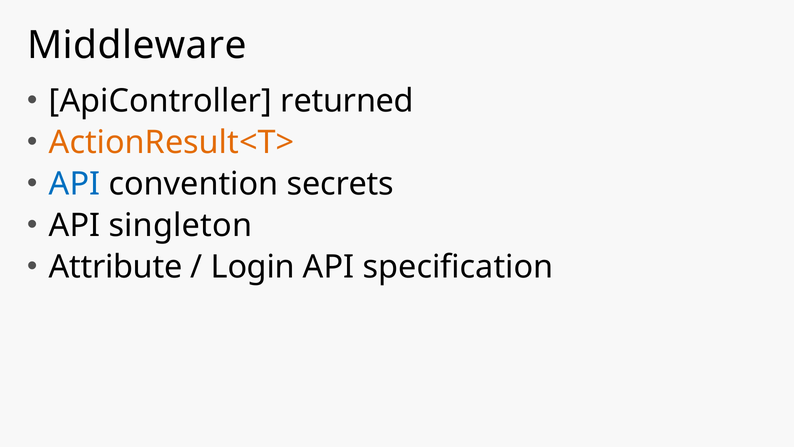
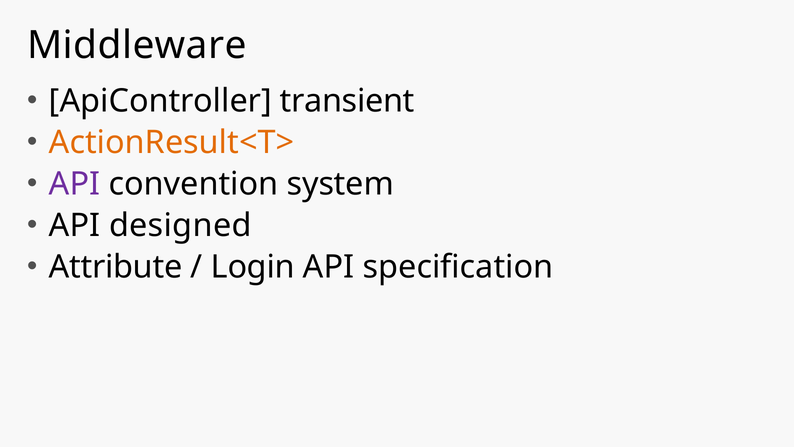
returned: returned -> transient
API at (75, 184) colour: blue -> purple
secrets: secrets -> system
singleton: singleton -> designed
